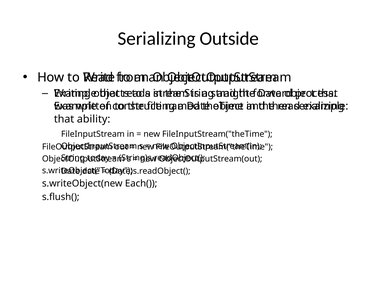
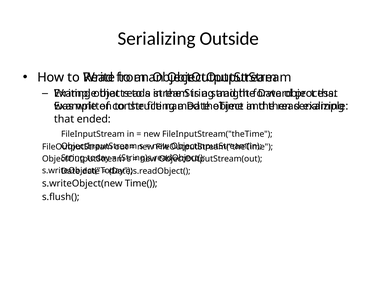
ability: ability -> ended
Each(: Each( -> Time(
